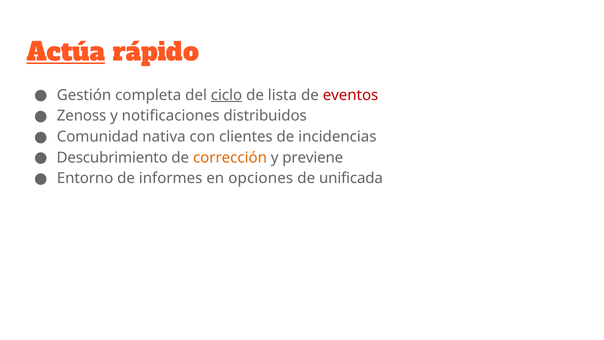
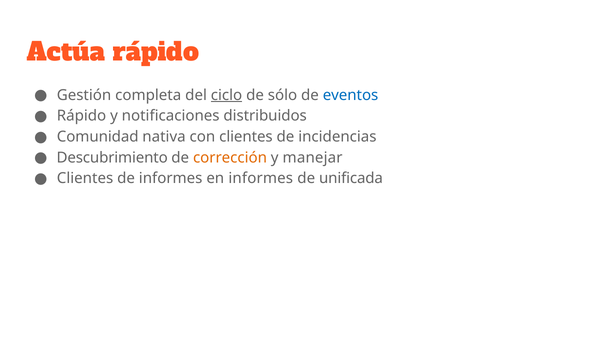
Actúa underline: present -> none
lista: lista -> sólo
eventos colour: red -> blue
Zenoss at (82, 116): Zenoss -> Rápido
previene: previene -> manejar
Entorno at (85, 178): Entorno -> Clientes
en opciones: opciones -> informes
